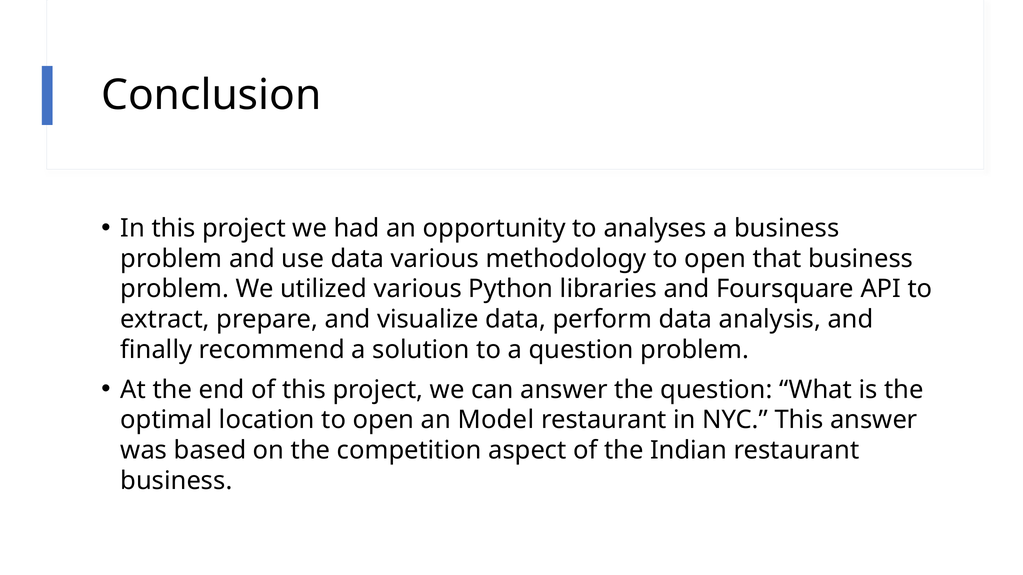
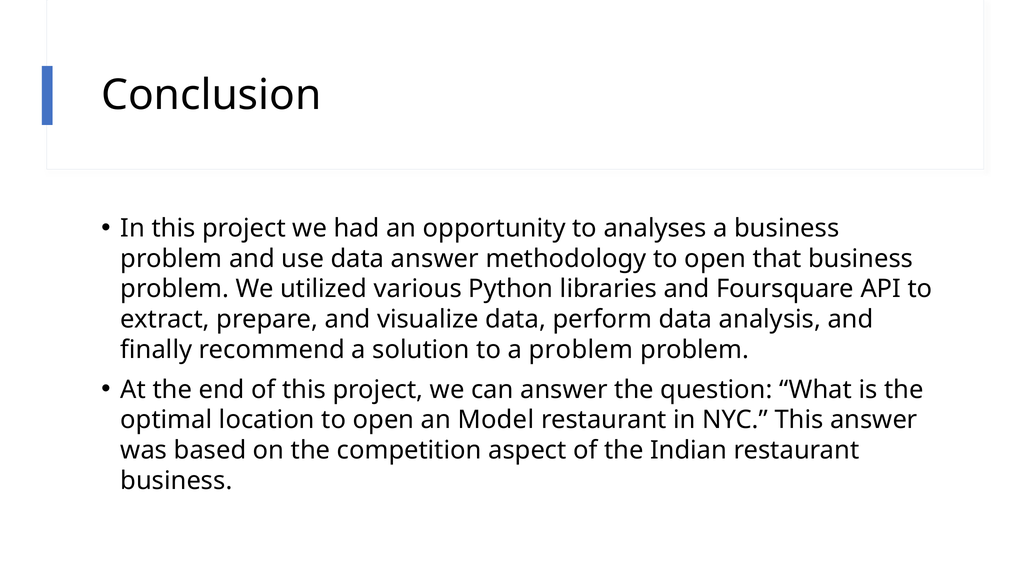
data various: various -> answer
a question: question -> problem
